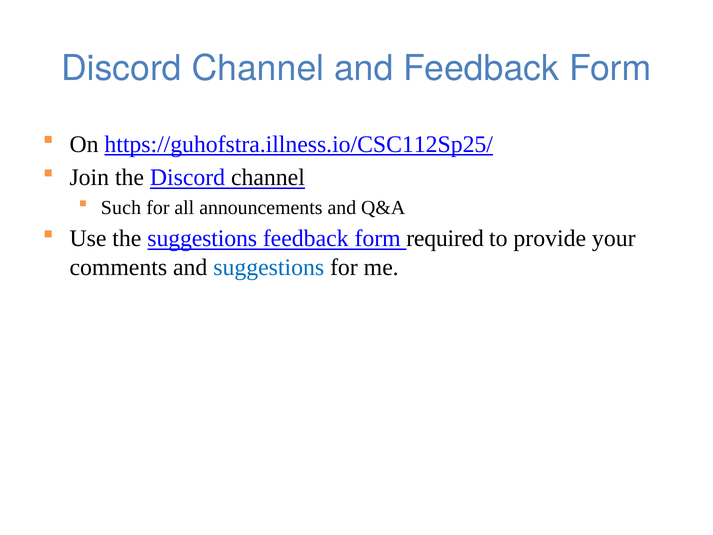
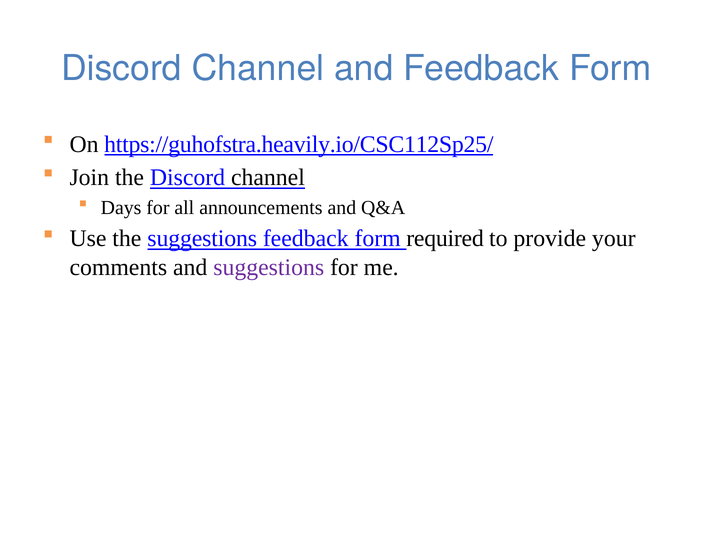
https://guhofstra.illness.io/CSC112Sp25/: https://guhofstra.illness.io/CSC112Sp25/ -> https://guhofstra.heavily.io/CSC112Sp25/
Such: Such -> Days
suggestions at (269, 267) colour: blue -> purple
